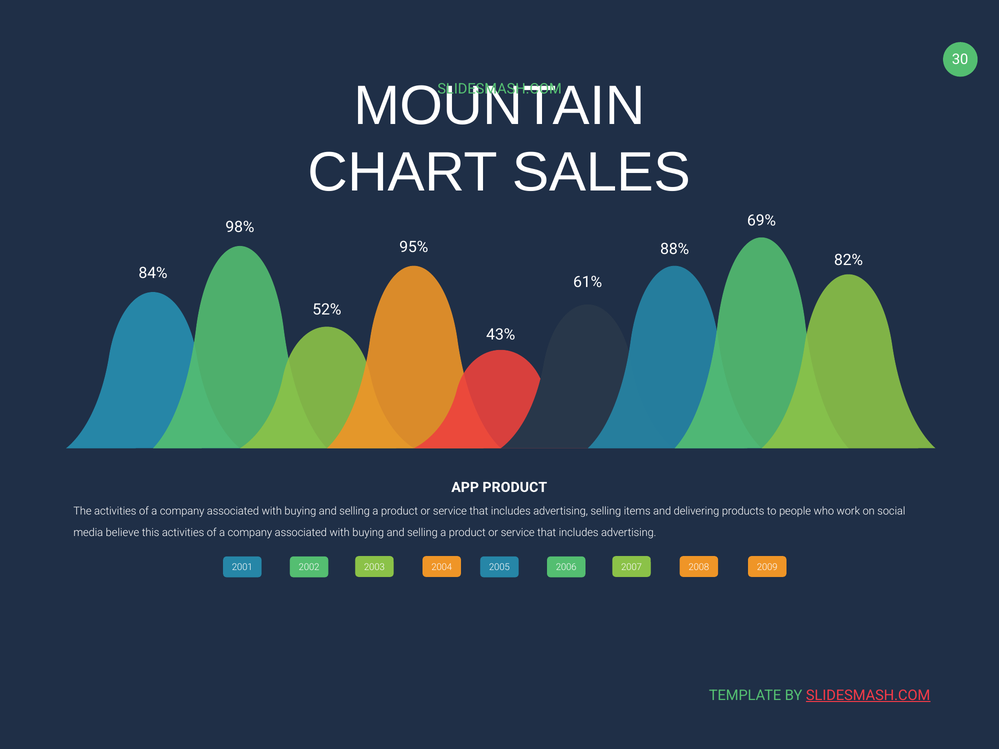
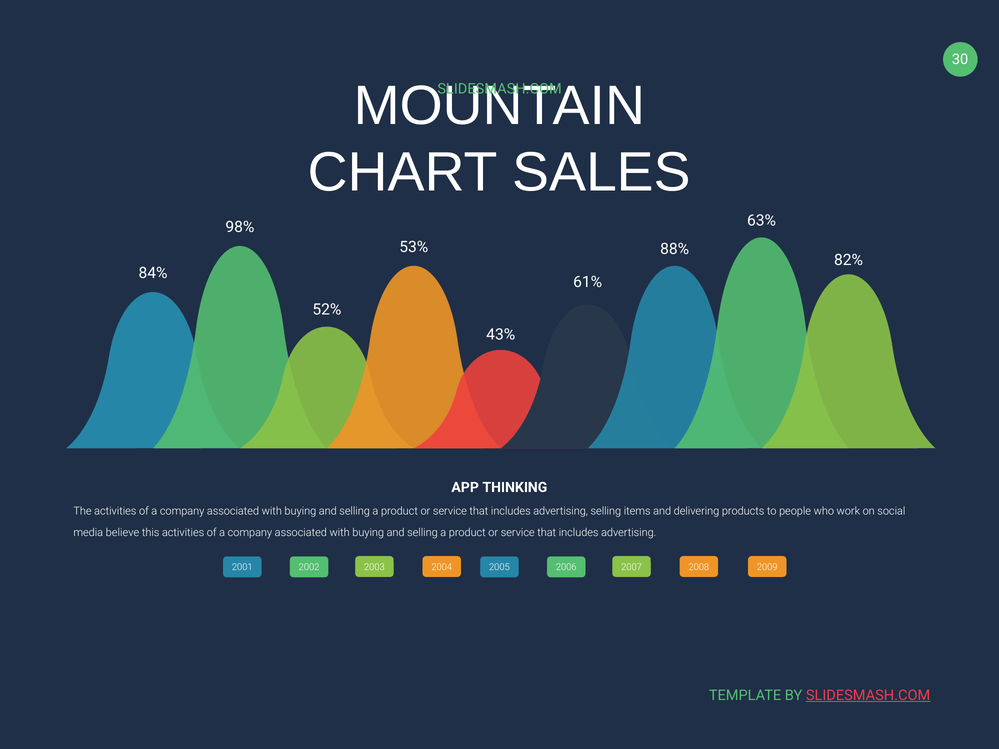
69%: 69% -> 63%
95%: 95% -> 53%
APP PRODUCT: PRODUCT -> THINKING
